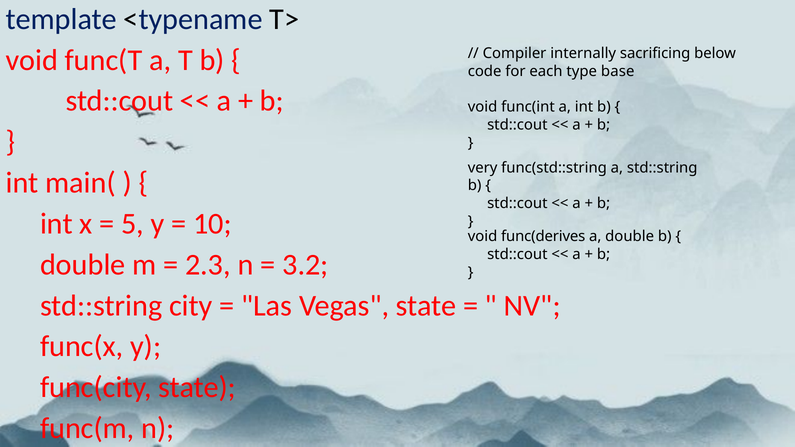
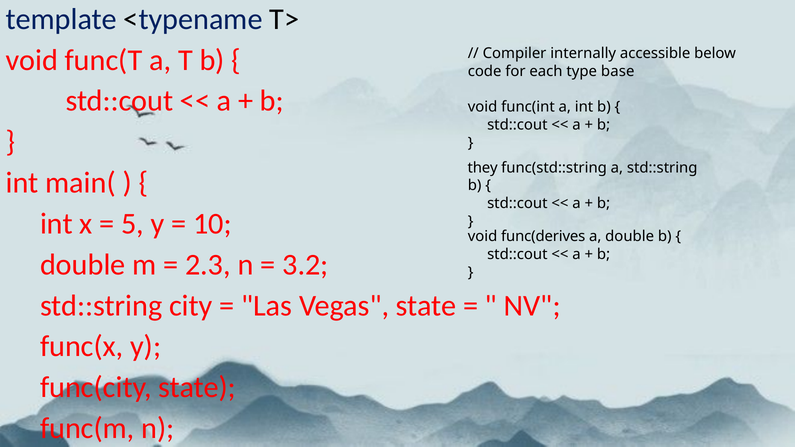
sacrificing: sacrificing -> accessible
very: very -> they
